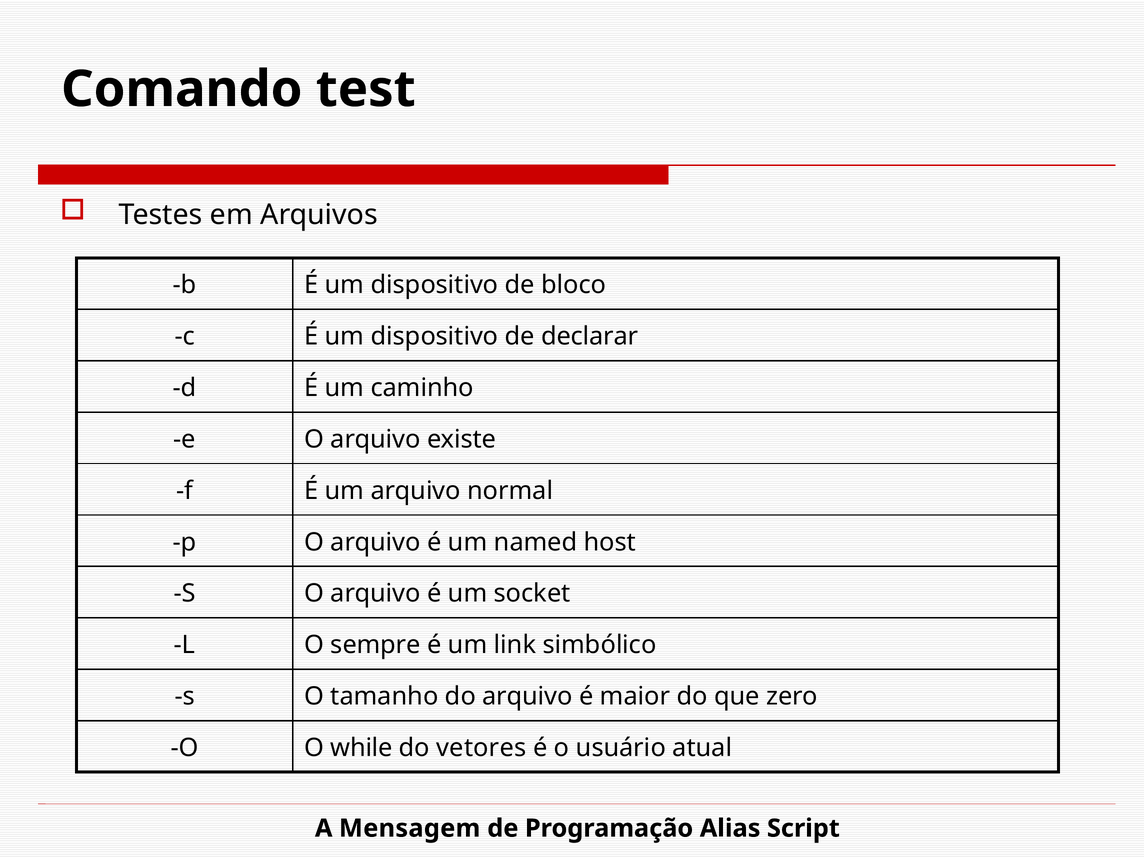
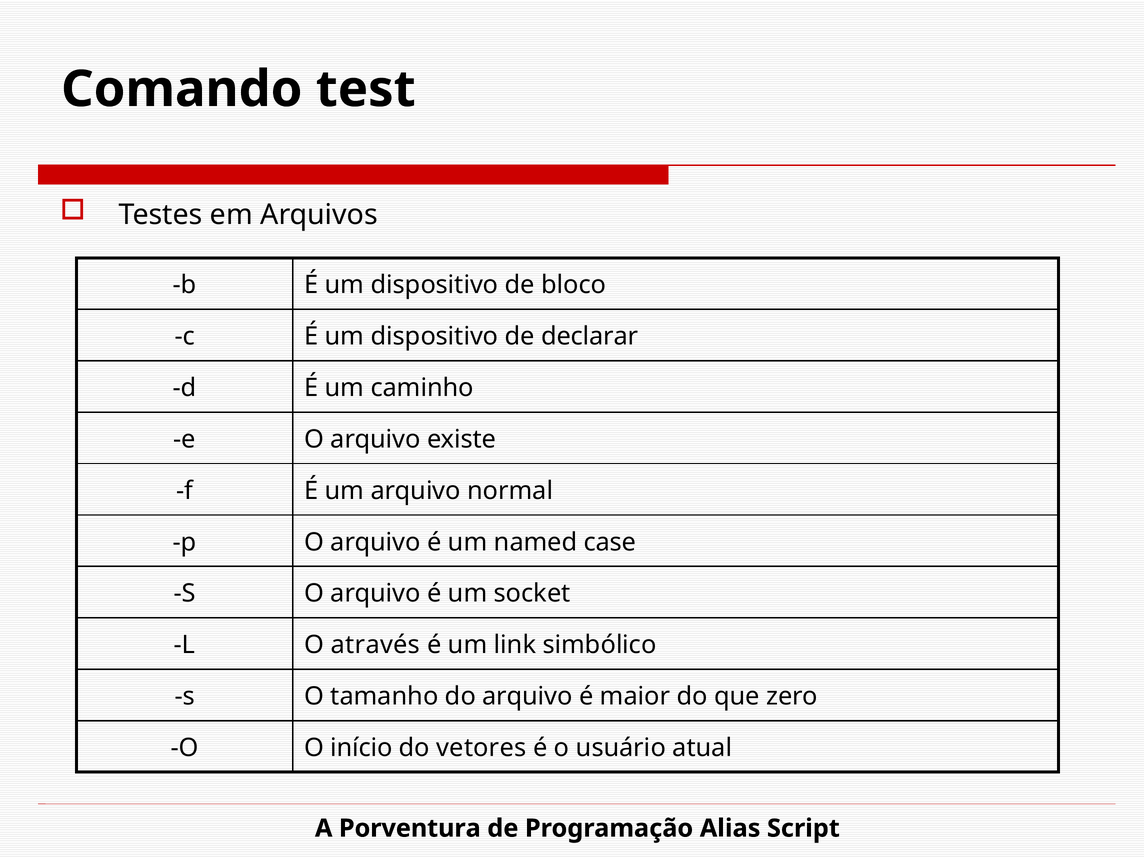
host: host -> case
sempre: sempre -> através
while: while -> início
Mensagem: Mensagem -> Porventura
